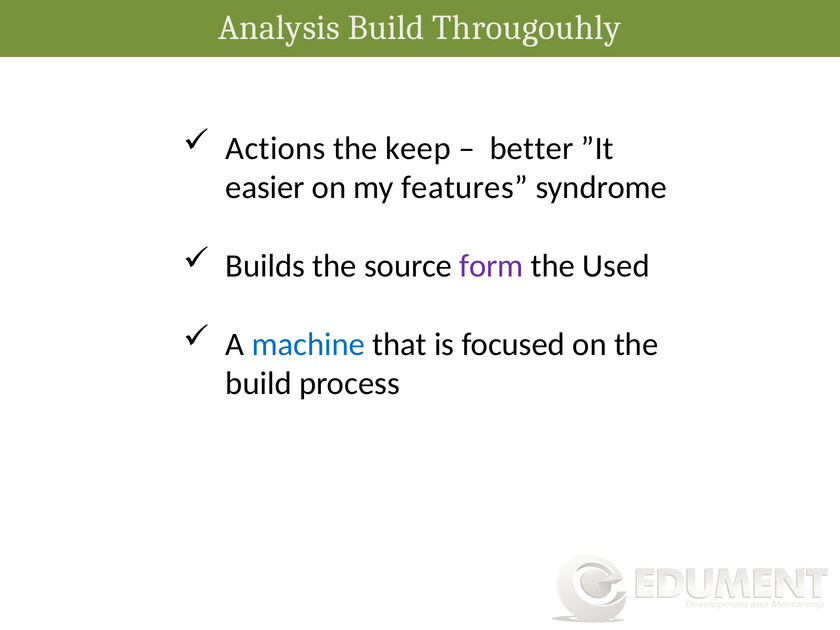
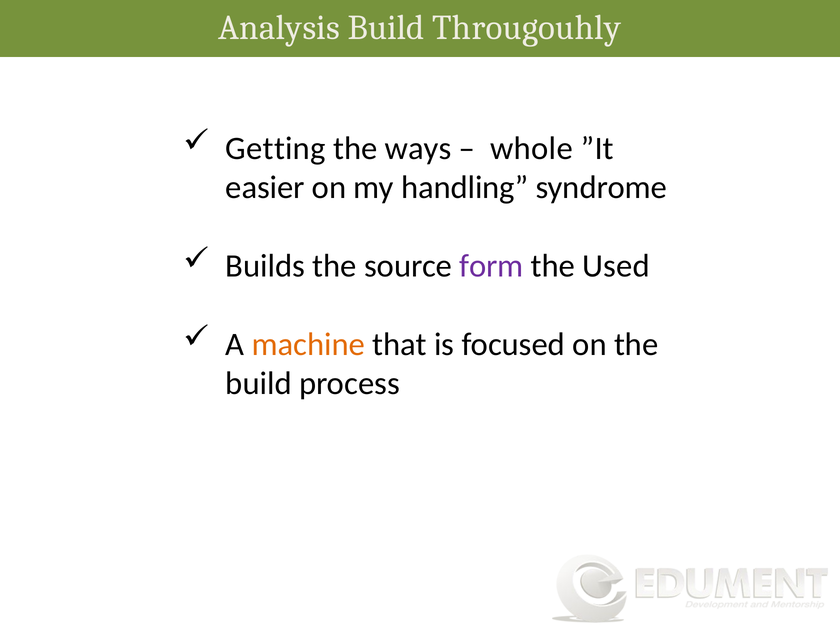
Actions: Actions -> Getting
keep: keep -> ways
better: better -> whole
features: features -> handling
machine colour: blue -> orange
